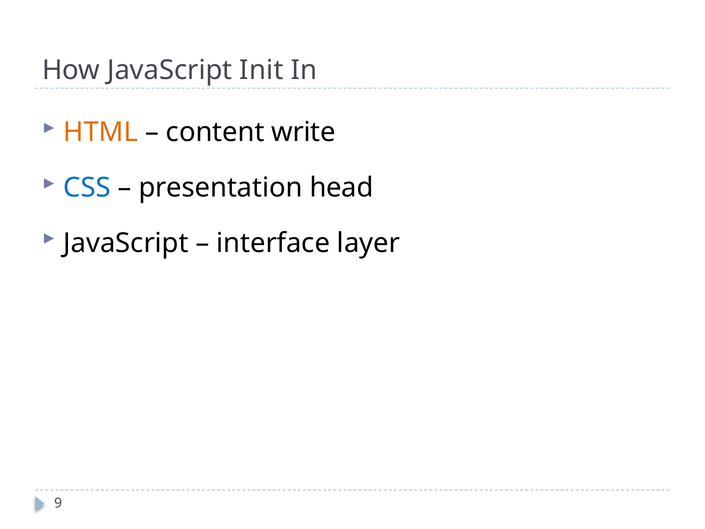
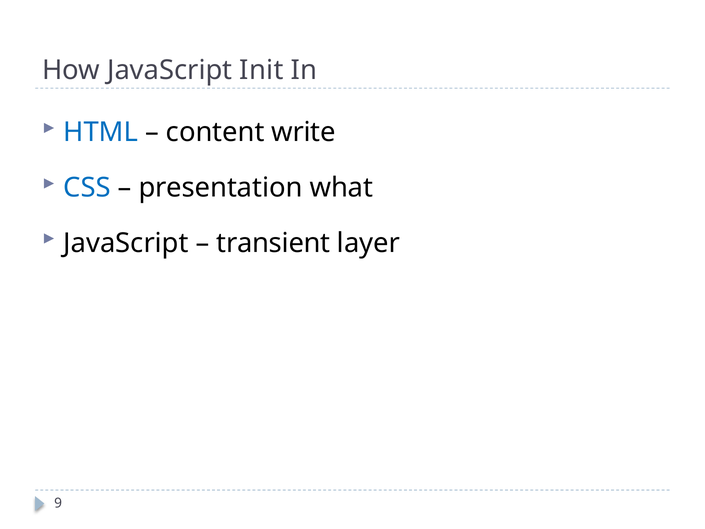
HTML colour: orange -> blue
head: head -> what
interface: interface -> transient
